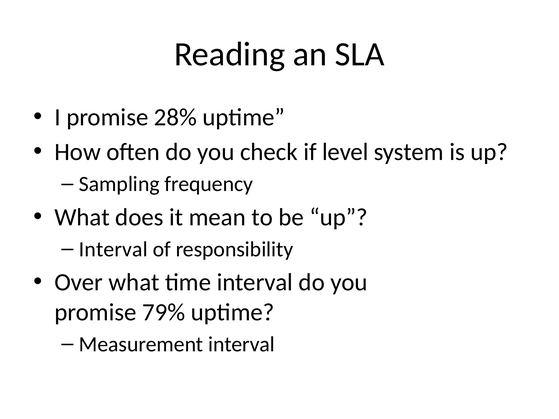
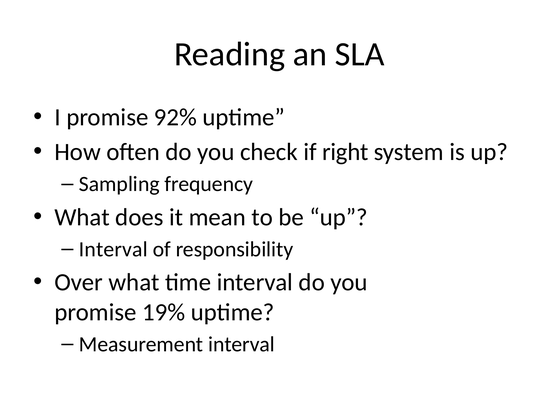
28%: 28% -> 92%
level: level -> right
79%: 79% -> 19%
